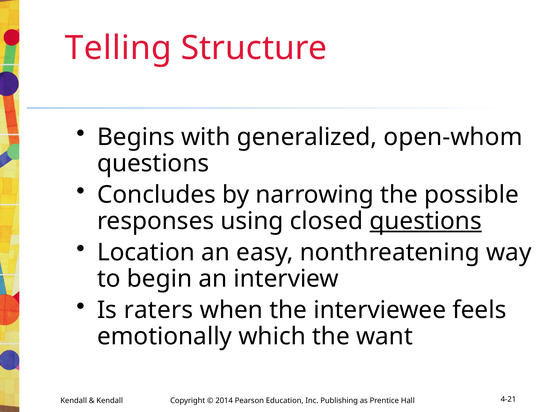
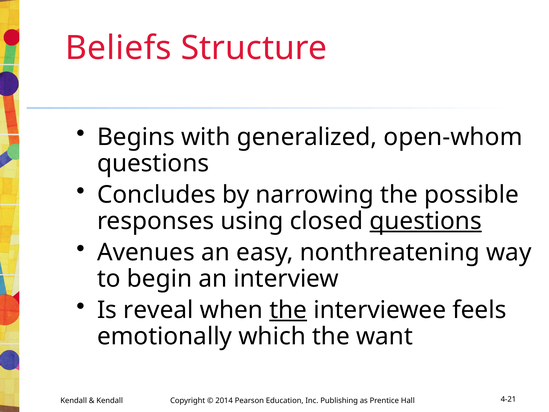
Telling: Telling -> Beliefs
Location: Location -> Avenues
raters: raters -> reveal
the at (288, 310) underline: none -> present
